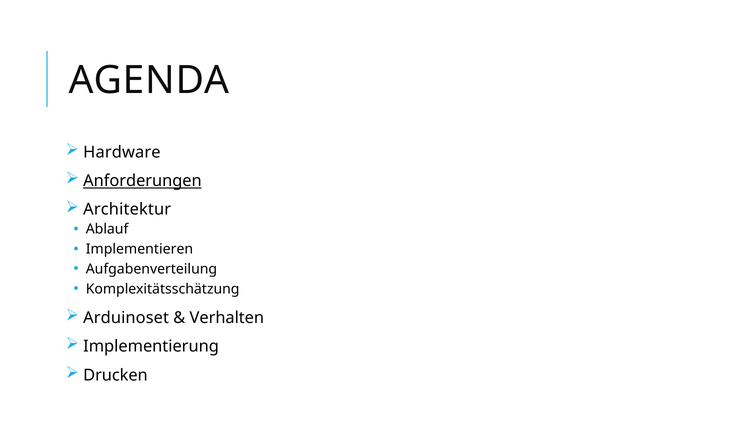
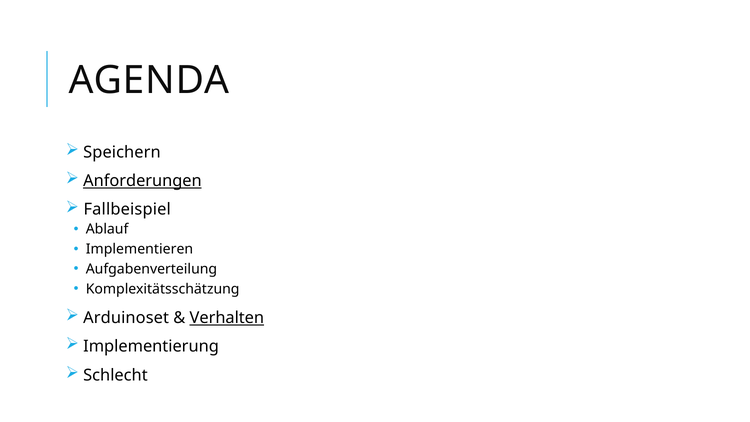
Hardware: Hardware -> Speichern
Architektur: Architektur -> Fallbeispiel
Verhalten underline: none -> present
Drucken: Drucken -> Schlecht
